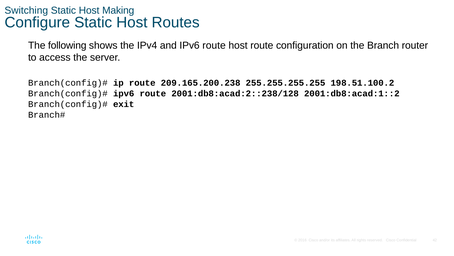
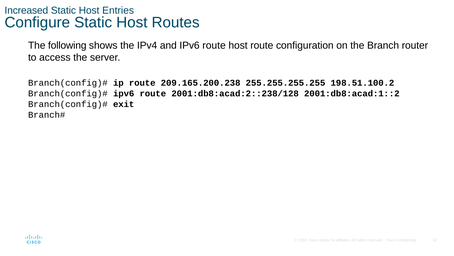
Switching: Switching -> Increased
Making: Making -> Entries
